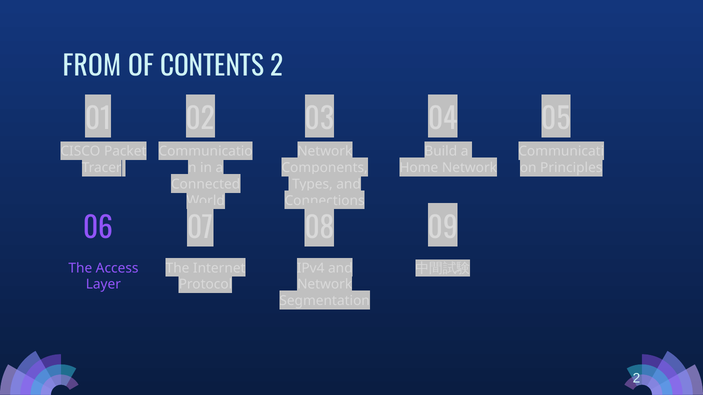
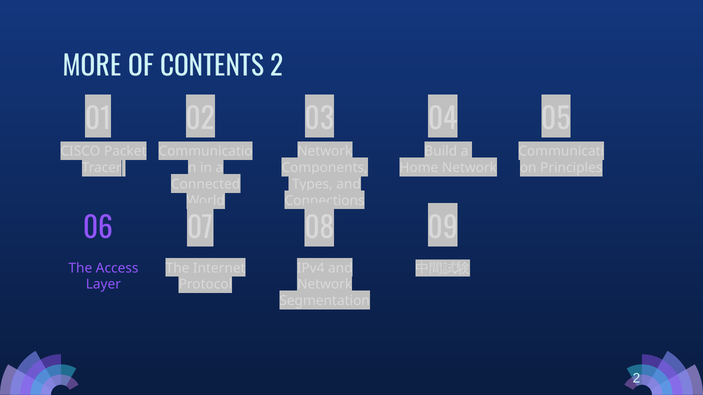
FROM: FROM -> MORE
